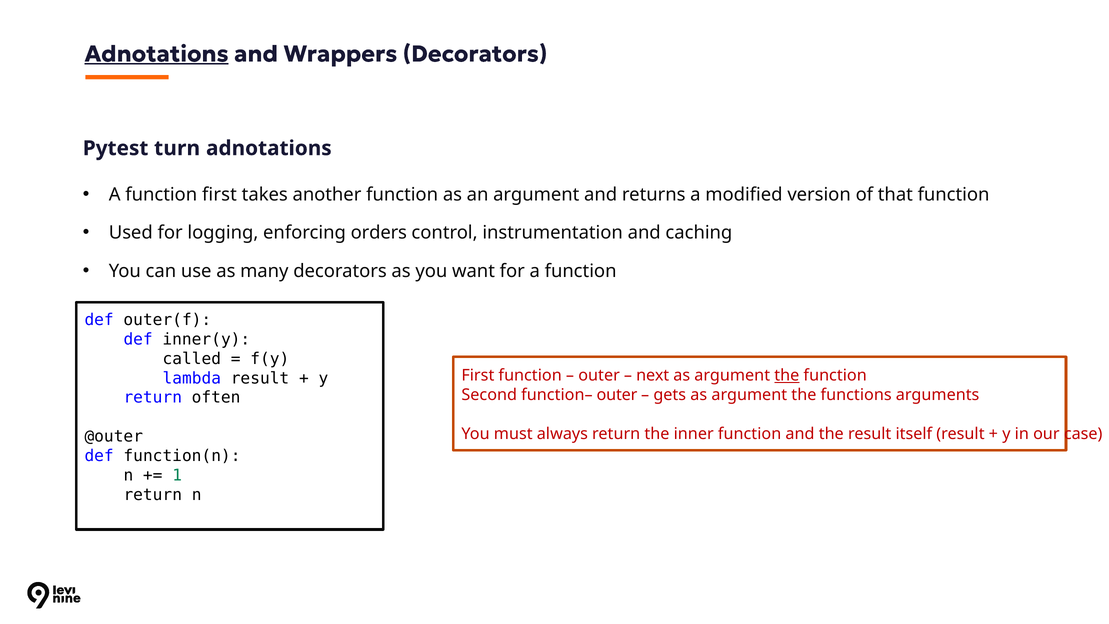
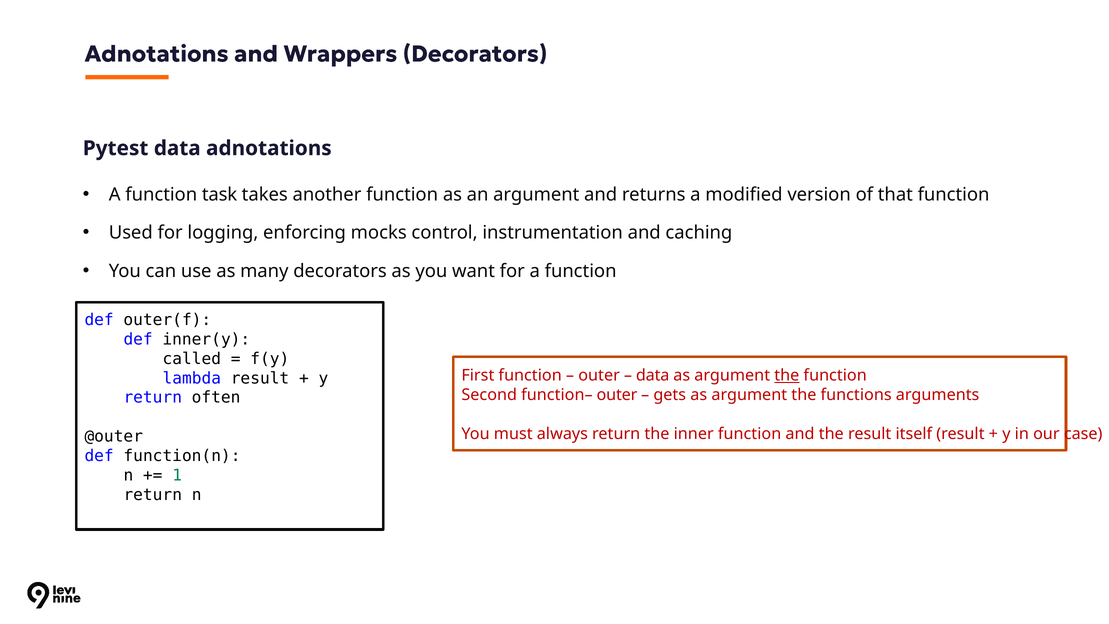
Adnotations at (157, 54) underline: present -> none
Pytest turn: turn -> data
function first: first -> task
orders: orders -> mocks
next at (653, 375): next -> data
